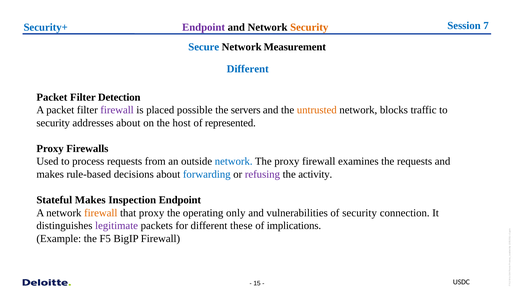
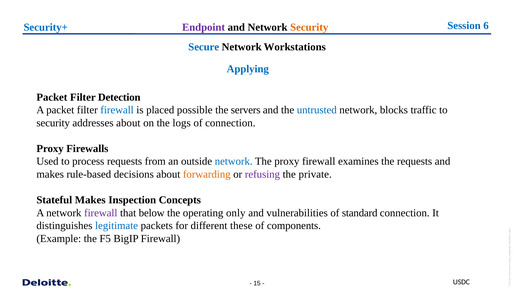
7: 7 -> 6
Measurement: Measurement -> Workstations
Different at (248, 69): Different -> Applying
firewall at (117, 110) colour: purple -> blue
untrusted colour: orange -> blue
host: host -> logs
of represented: represented -> connection
forwarding colour: blue -> orange
activity: activity -> private
Inspection Endpoint: Endpoint -> Concepts
firewall at (101, 213) colour: orange -> purple
that proxy: proxy -> below
of security: security -> standard
legitimate colour: purple -> blue
implications: implications -> components
